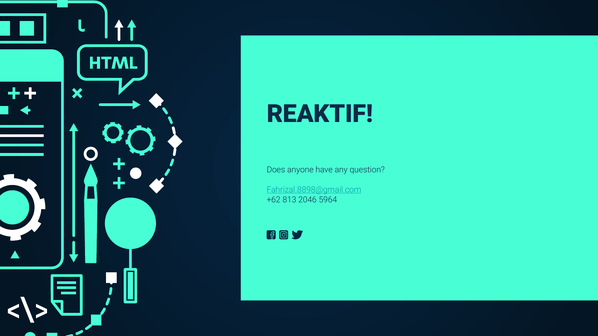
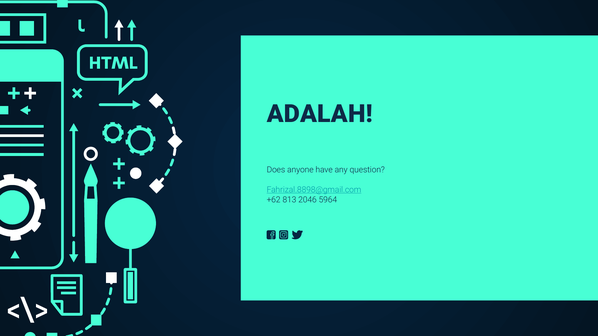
REAKTIF: REAKTIF -> ADALAH
